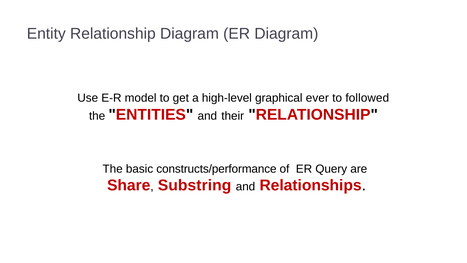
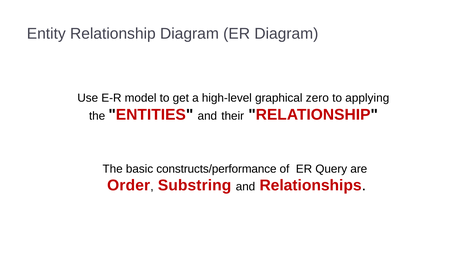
ever: ever -> zero
followed: followed -> applying
Share: Share -> Order
